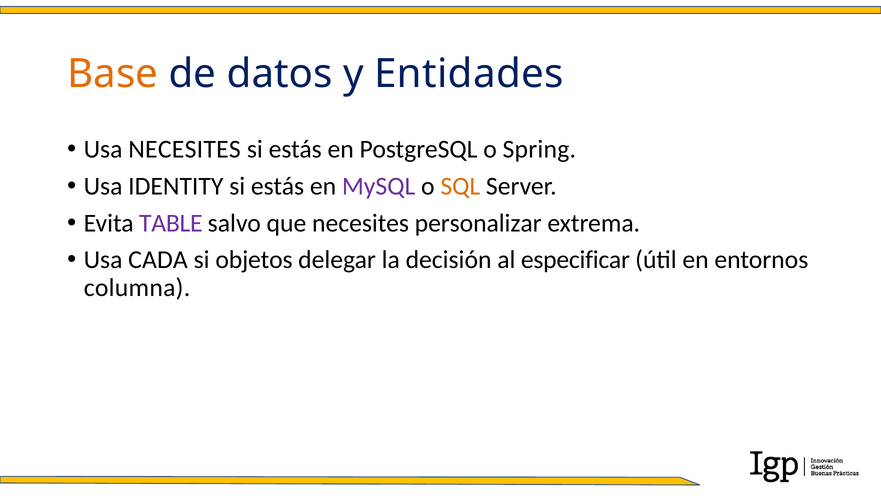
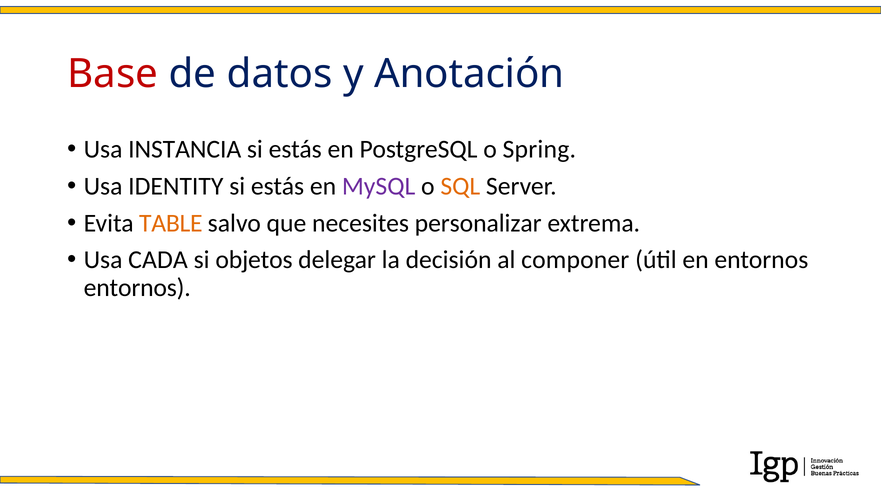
Base colour: orange -> red
Entidades: Entidades -> Anotación
Usa NECESITES: NECESITES -> INSTANCIA
TABLE colour: purple -> orange
especificar: especificar -> componer
columna at (137, 288): columna -> entornos
